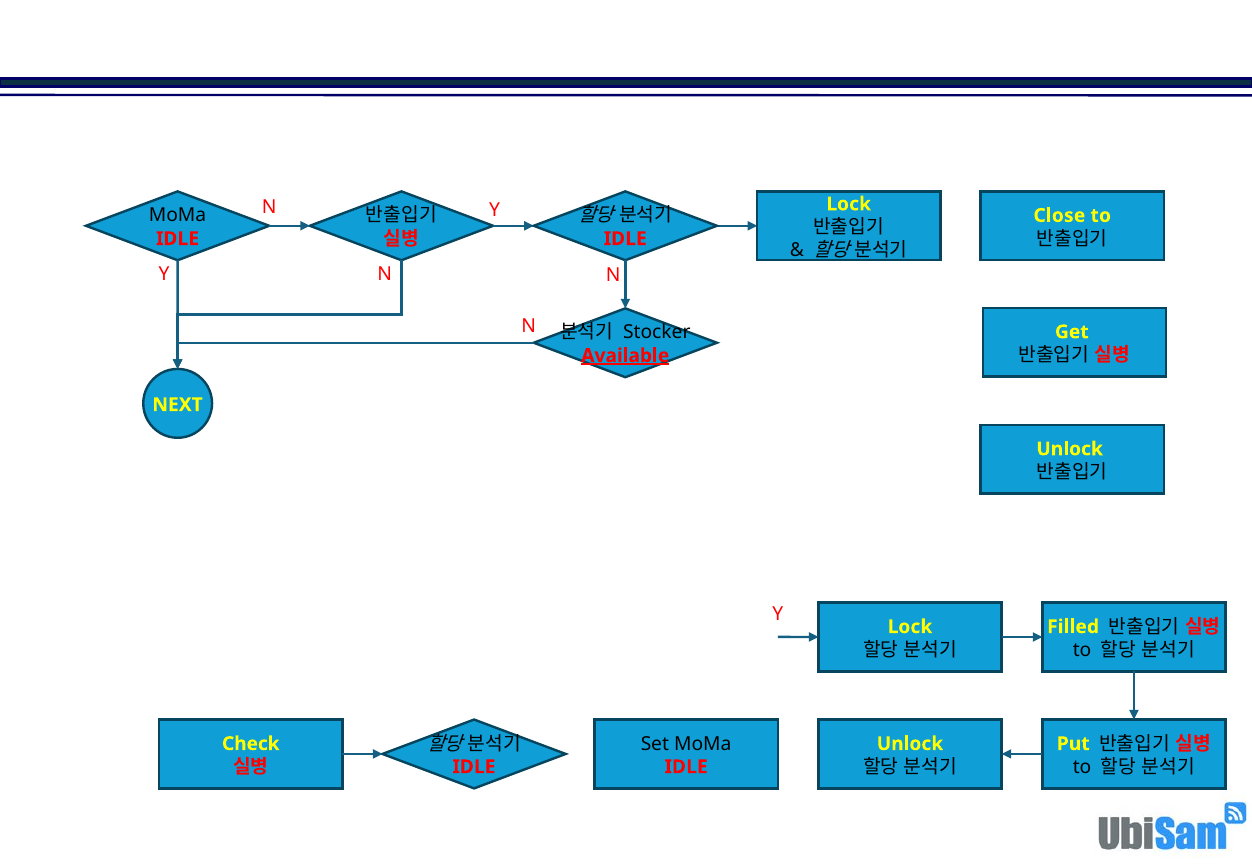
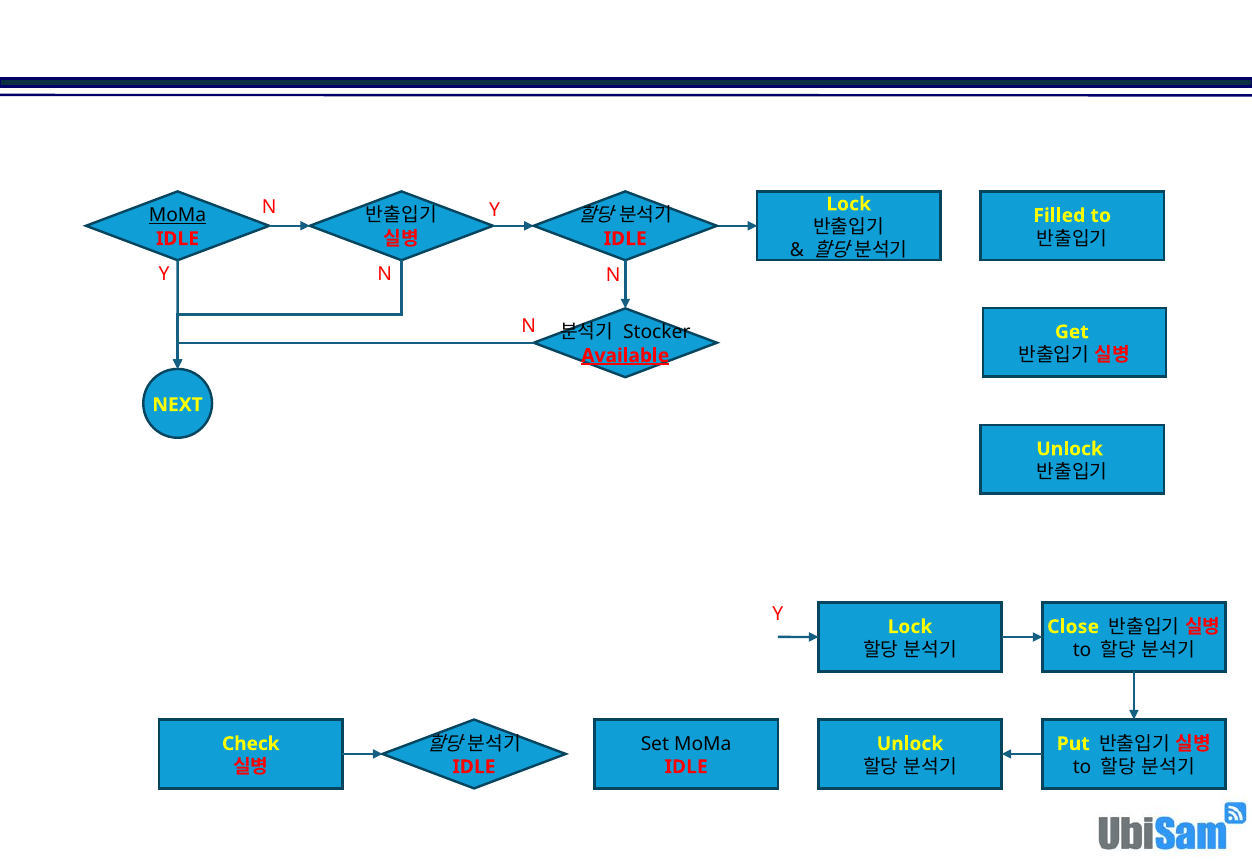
MoMa at (177, 216) underline: none -> present
Close: Close -> Filled
Filled: Filled -> Close
